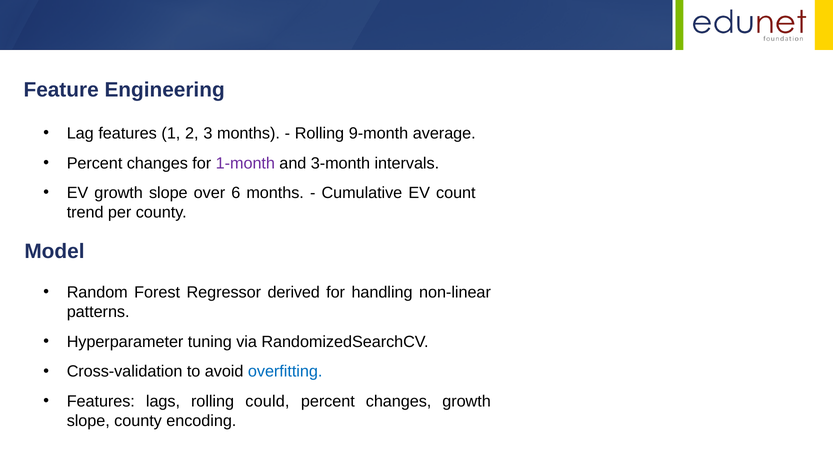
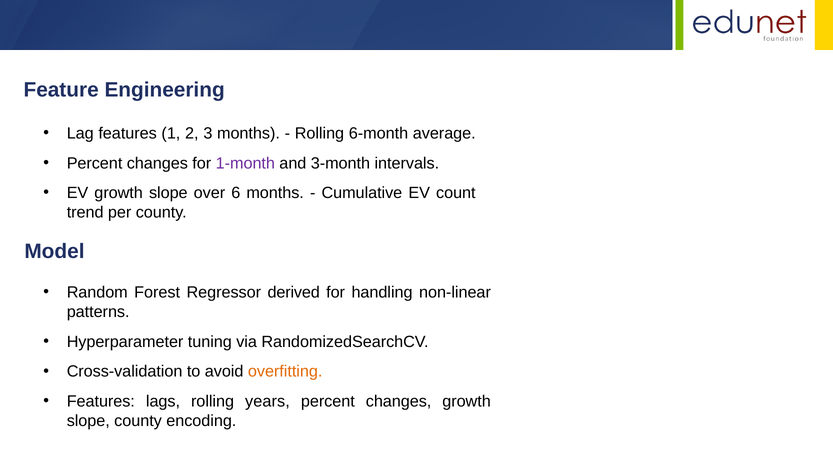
9-month: 9-month -> 6-month
overfitting colour: blue -> orange
could: could -> years
